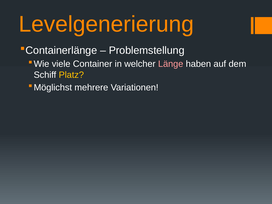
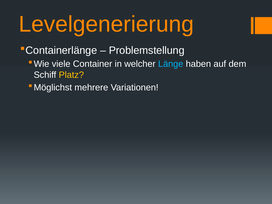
Länge colour: pink -> light blue
